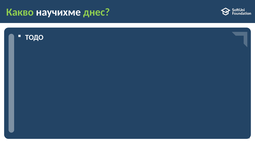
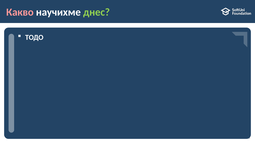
Какво colour: light green -> pink
